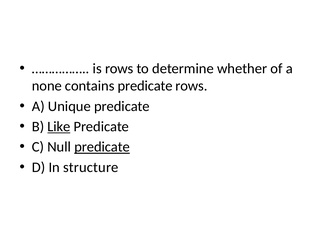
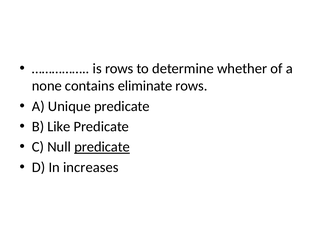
contains predicate: predicate -> eliminate
Like underline: present -> none
structure: structure -> increases
